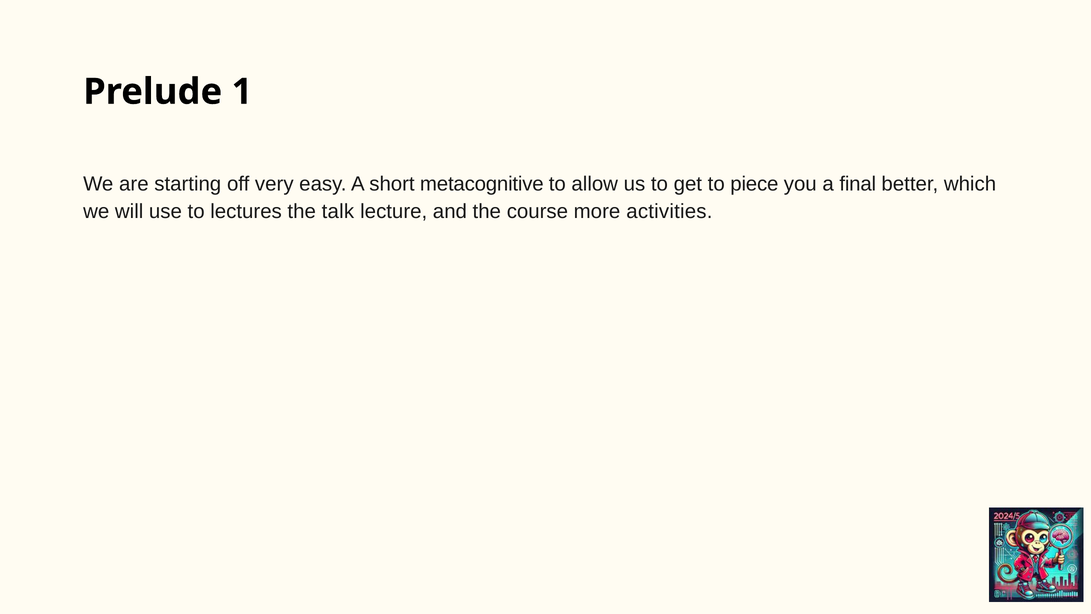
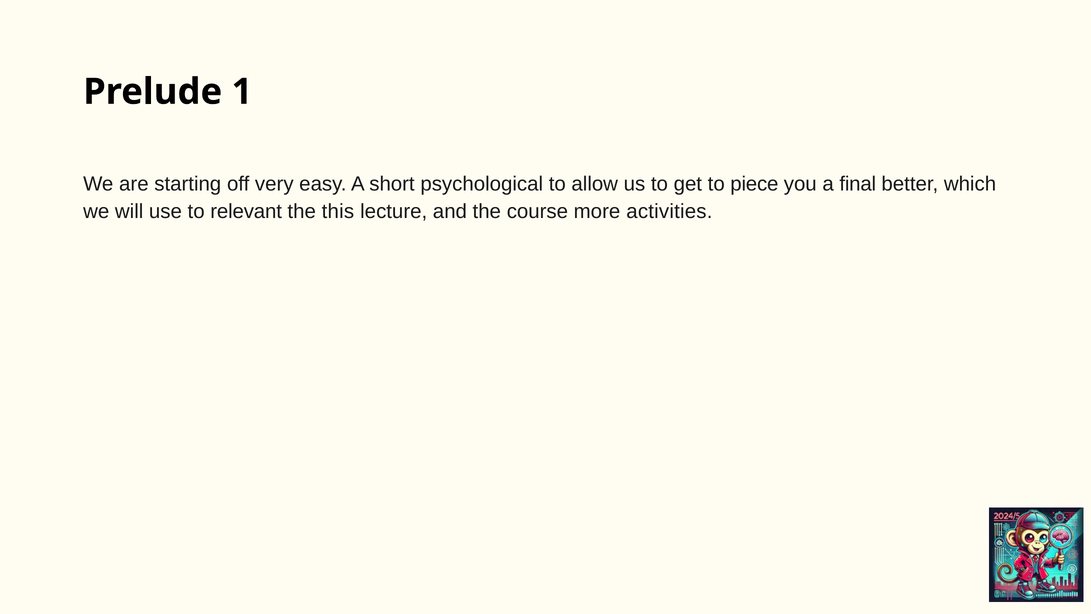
metacognitive: metacognitive -> psychological
lectures: lectures -> relevant
talk: talk -> this
